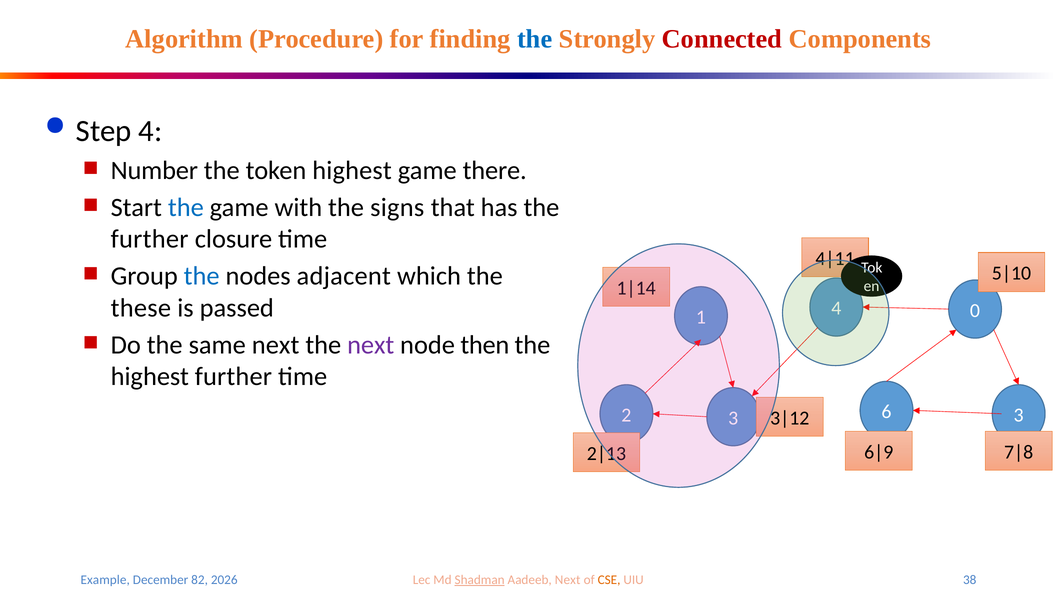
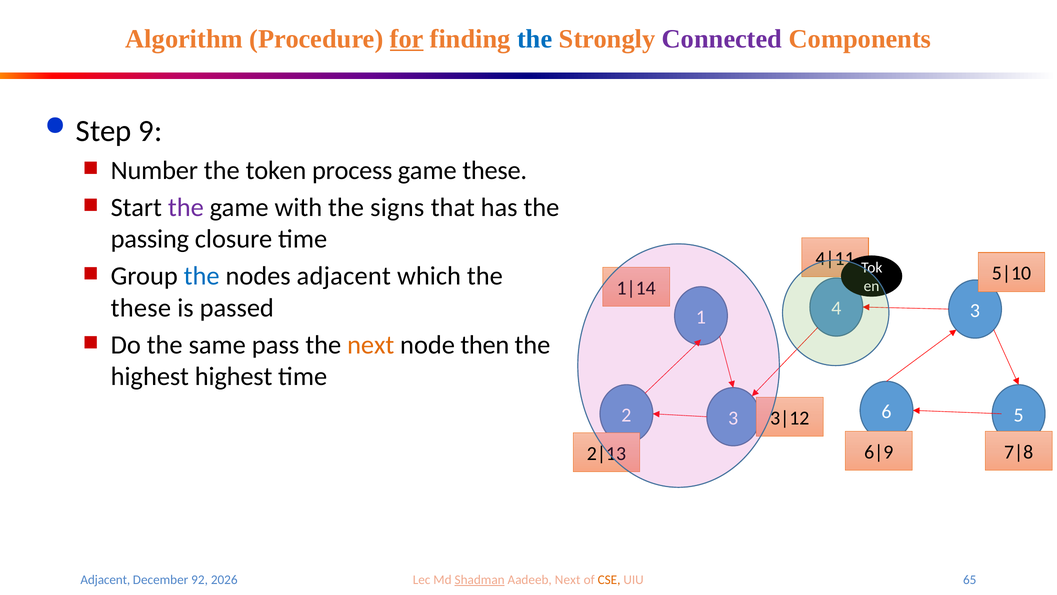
for underline: none -> present
Connected colour: red -> purple
Step 4: 4 -> 9
token highest: highest -> process
game there: there -> these
the at (186, 207) colour: blue -> purple
further at (150, 239): further -> passing
0 at (975, 310): 0 -> 3
same next: next -> pass
next at (371, 345) colour: purple -> orange
highest further: further -> highest
6 3: 3 -> 5
Example at (105, 579): Example -> Adjacent
82: 82 -> 92
38: 38 -> 65
